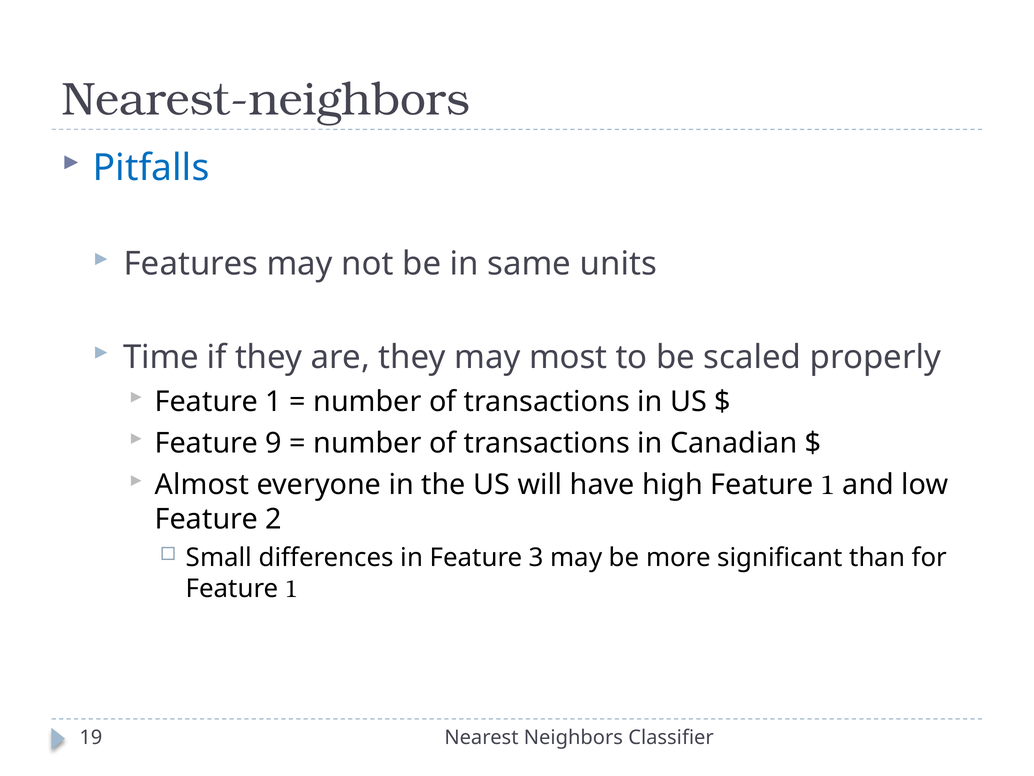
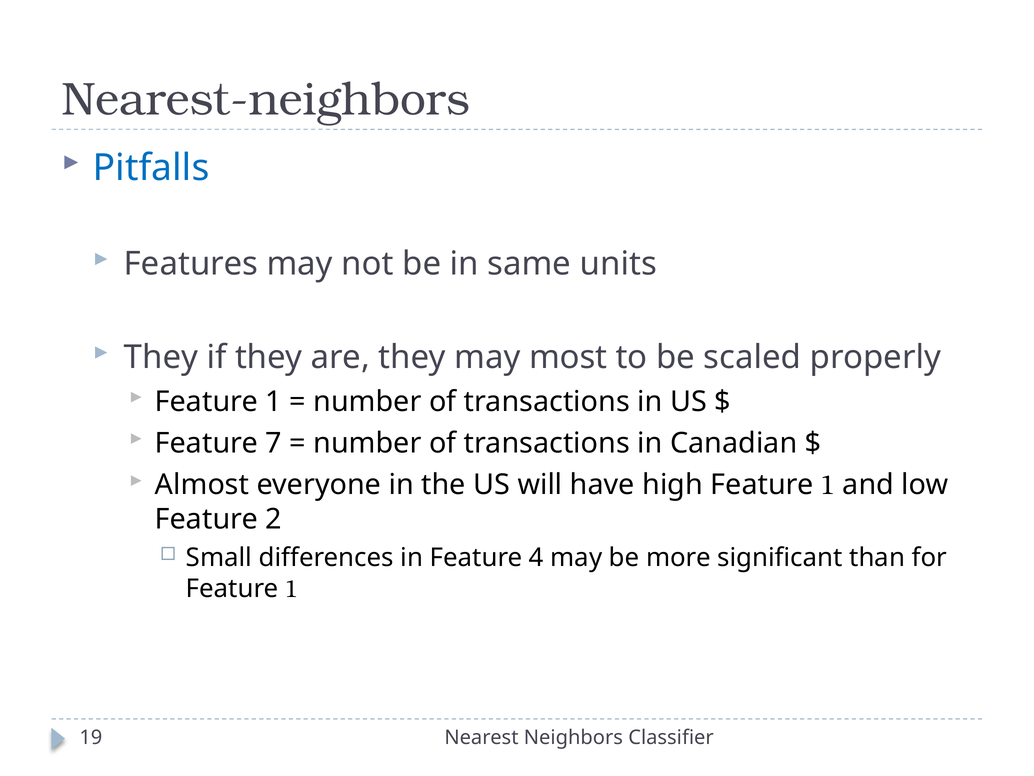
Time at (161, 357): Time -> They
9: 9 -> 7
3: 3 -> 4
